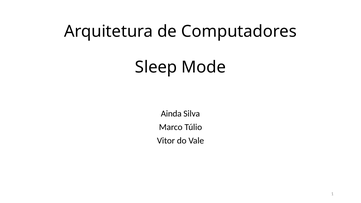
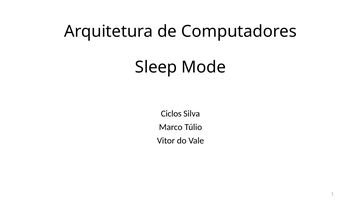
Ainda: Ainda -> Ciclos
